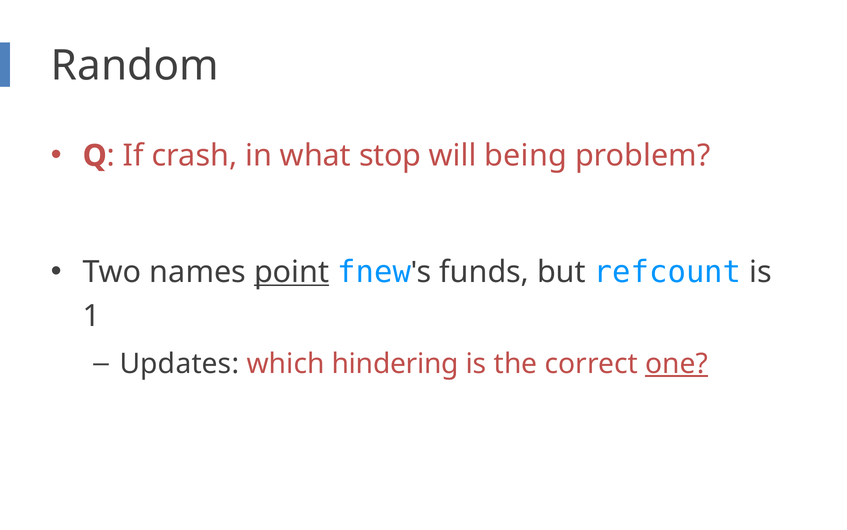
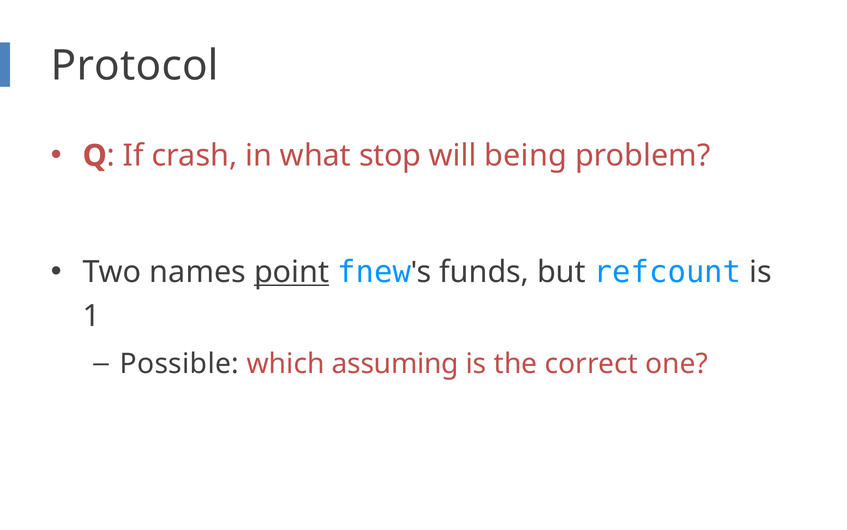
Random: Random -> Protocol
Updates: Updates -> Possible
hindering: hindering -> assuming
one underline: present -> none
